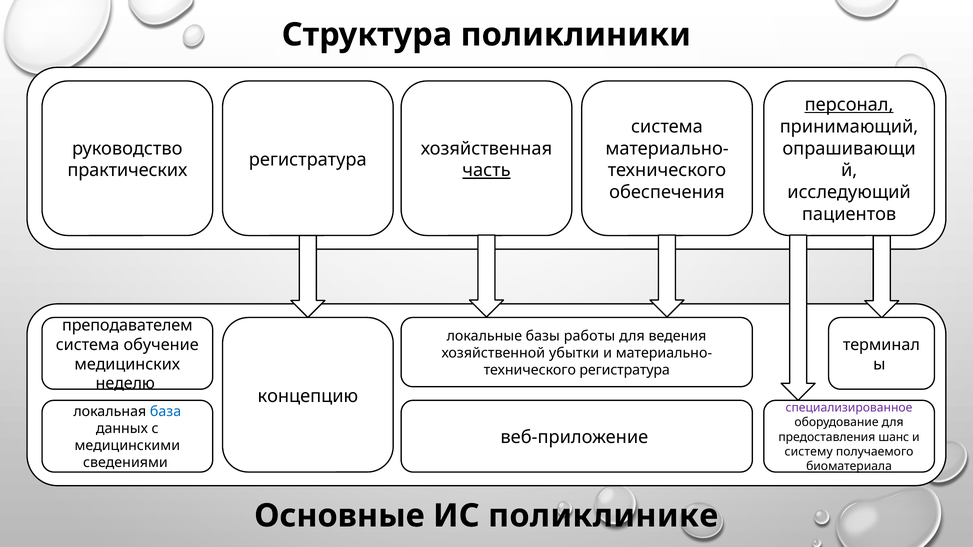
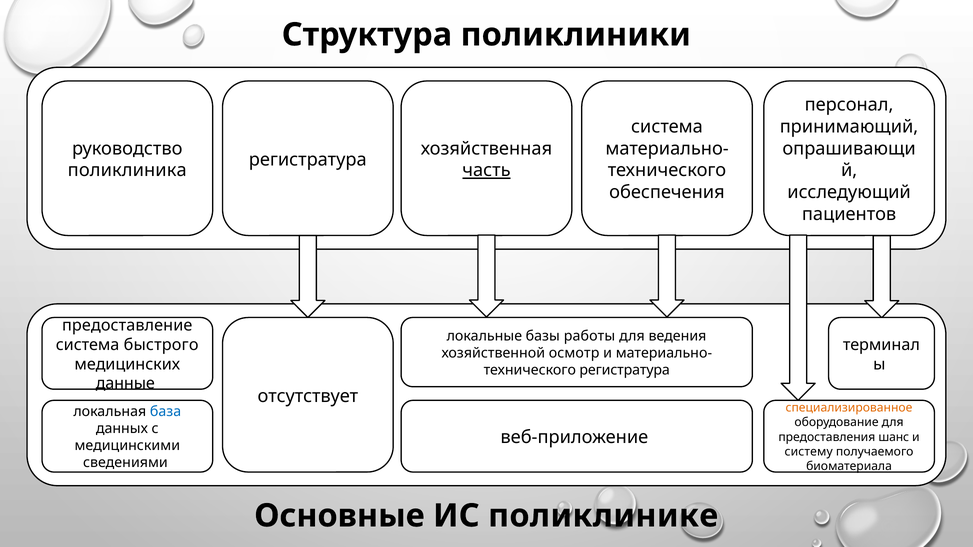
персонал underline: present -> none
практических: практических -> поликлиника
преподавателем: преподавателем -> предоставление
обучение: обучение -> быстрого
убытки: убытки -> осмотр
неделю: неделю -> данные
концепцию: концепцию -> отсутствует
специализированное colour: purple -> orange
